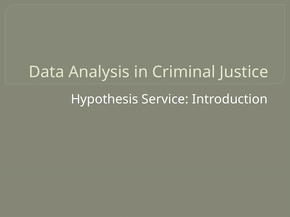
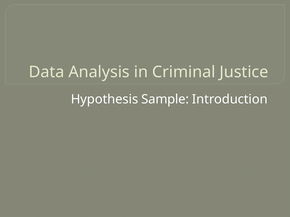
Service: Service -> Sample
